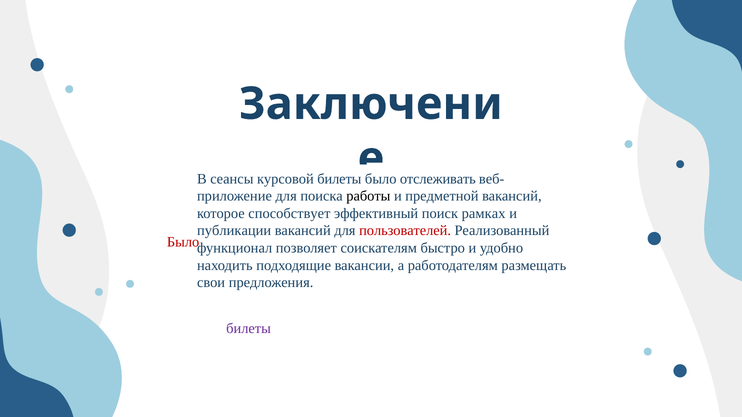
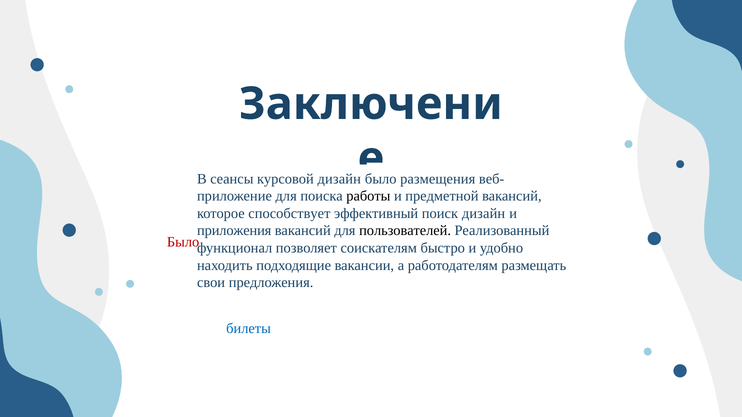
курсовой билеты: билеты -> дизайн
отслеживать at (438, 179): отслеживать -> размещения
поиск рамках: рамках -> дизайн
публикации: публикации -> приложения
пользователей colour: red -> black
билеты at (249, 329) colour: purple -> blue
